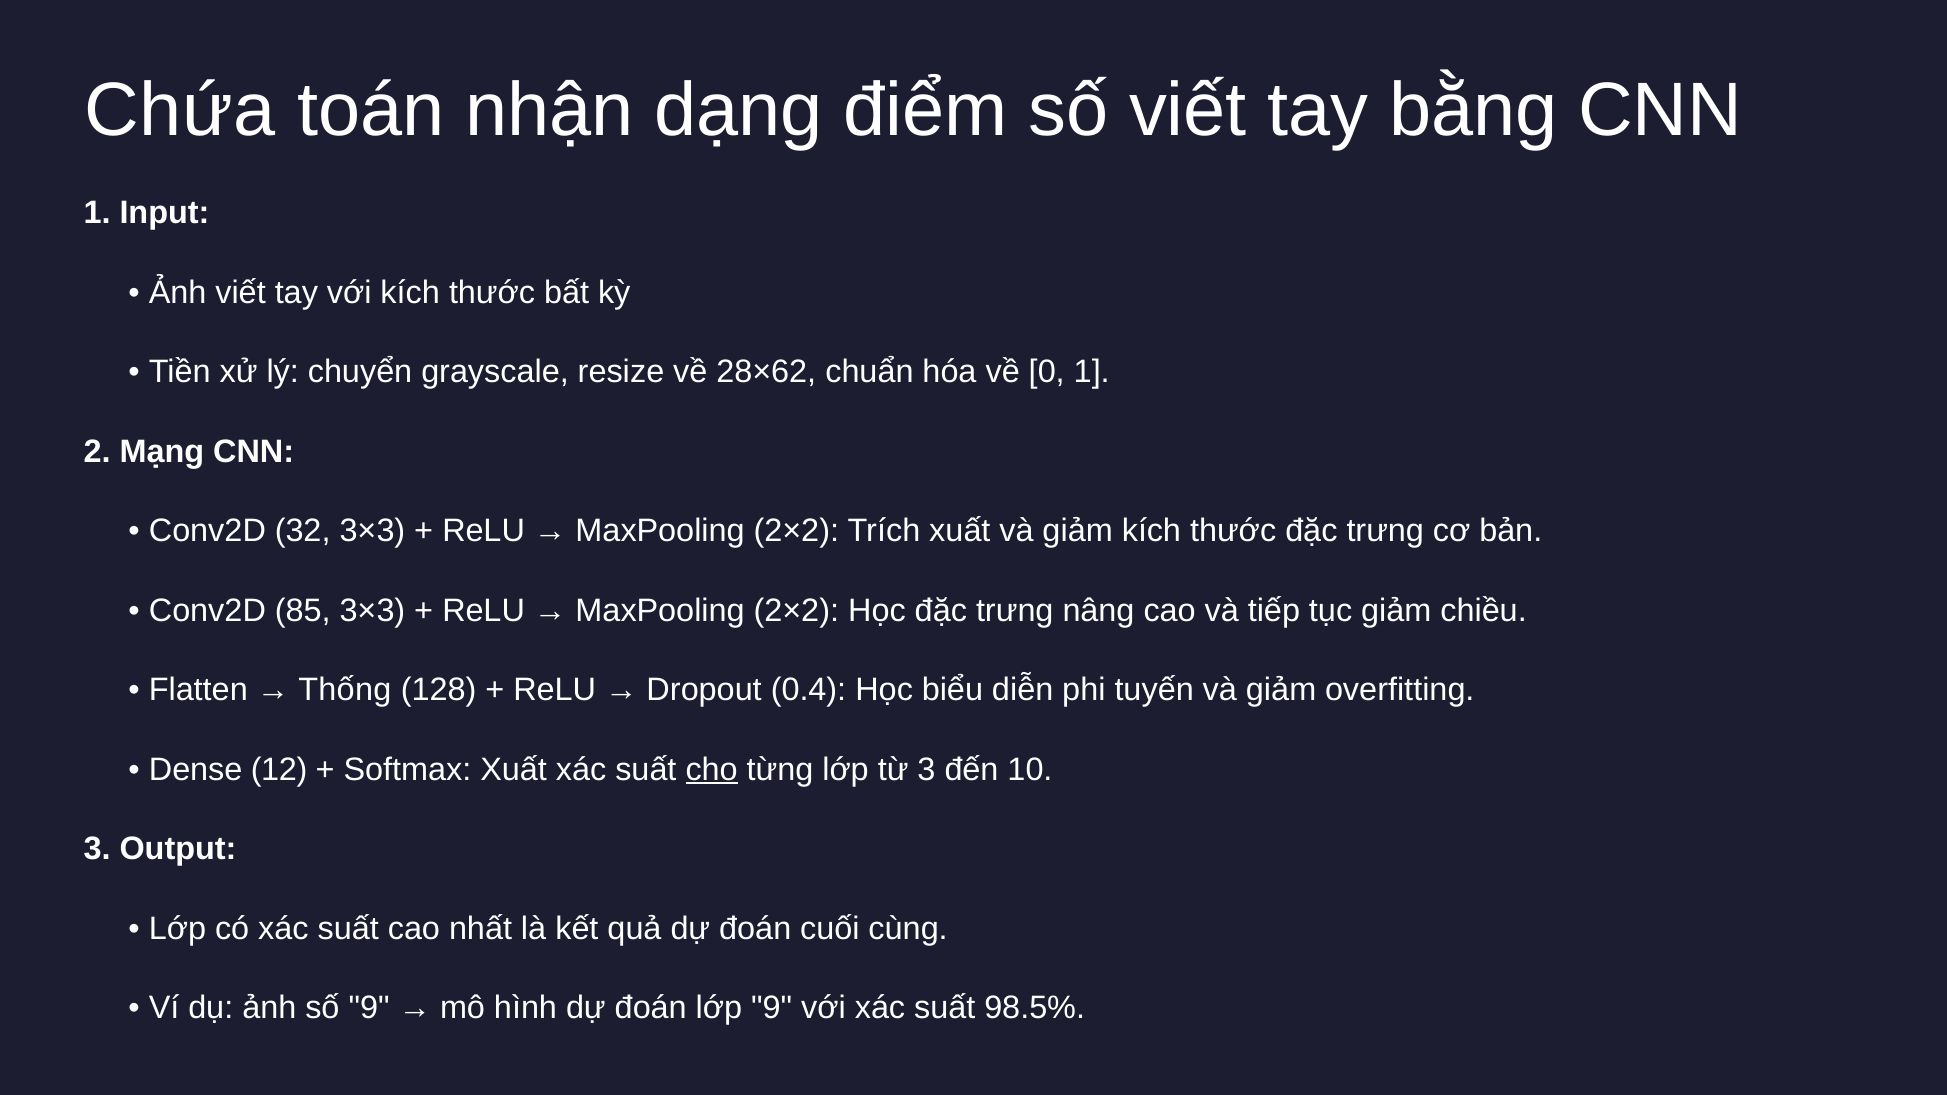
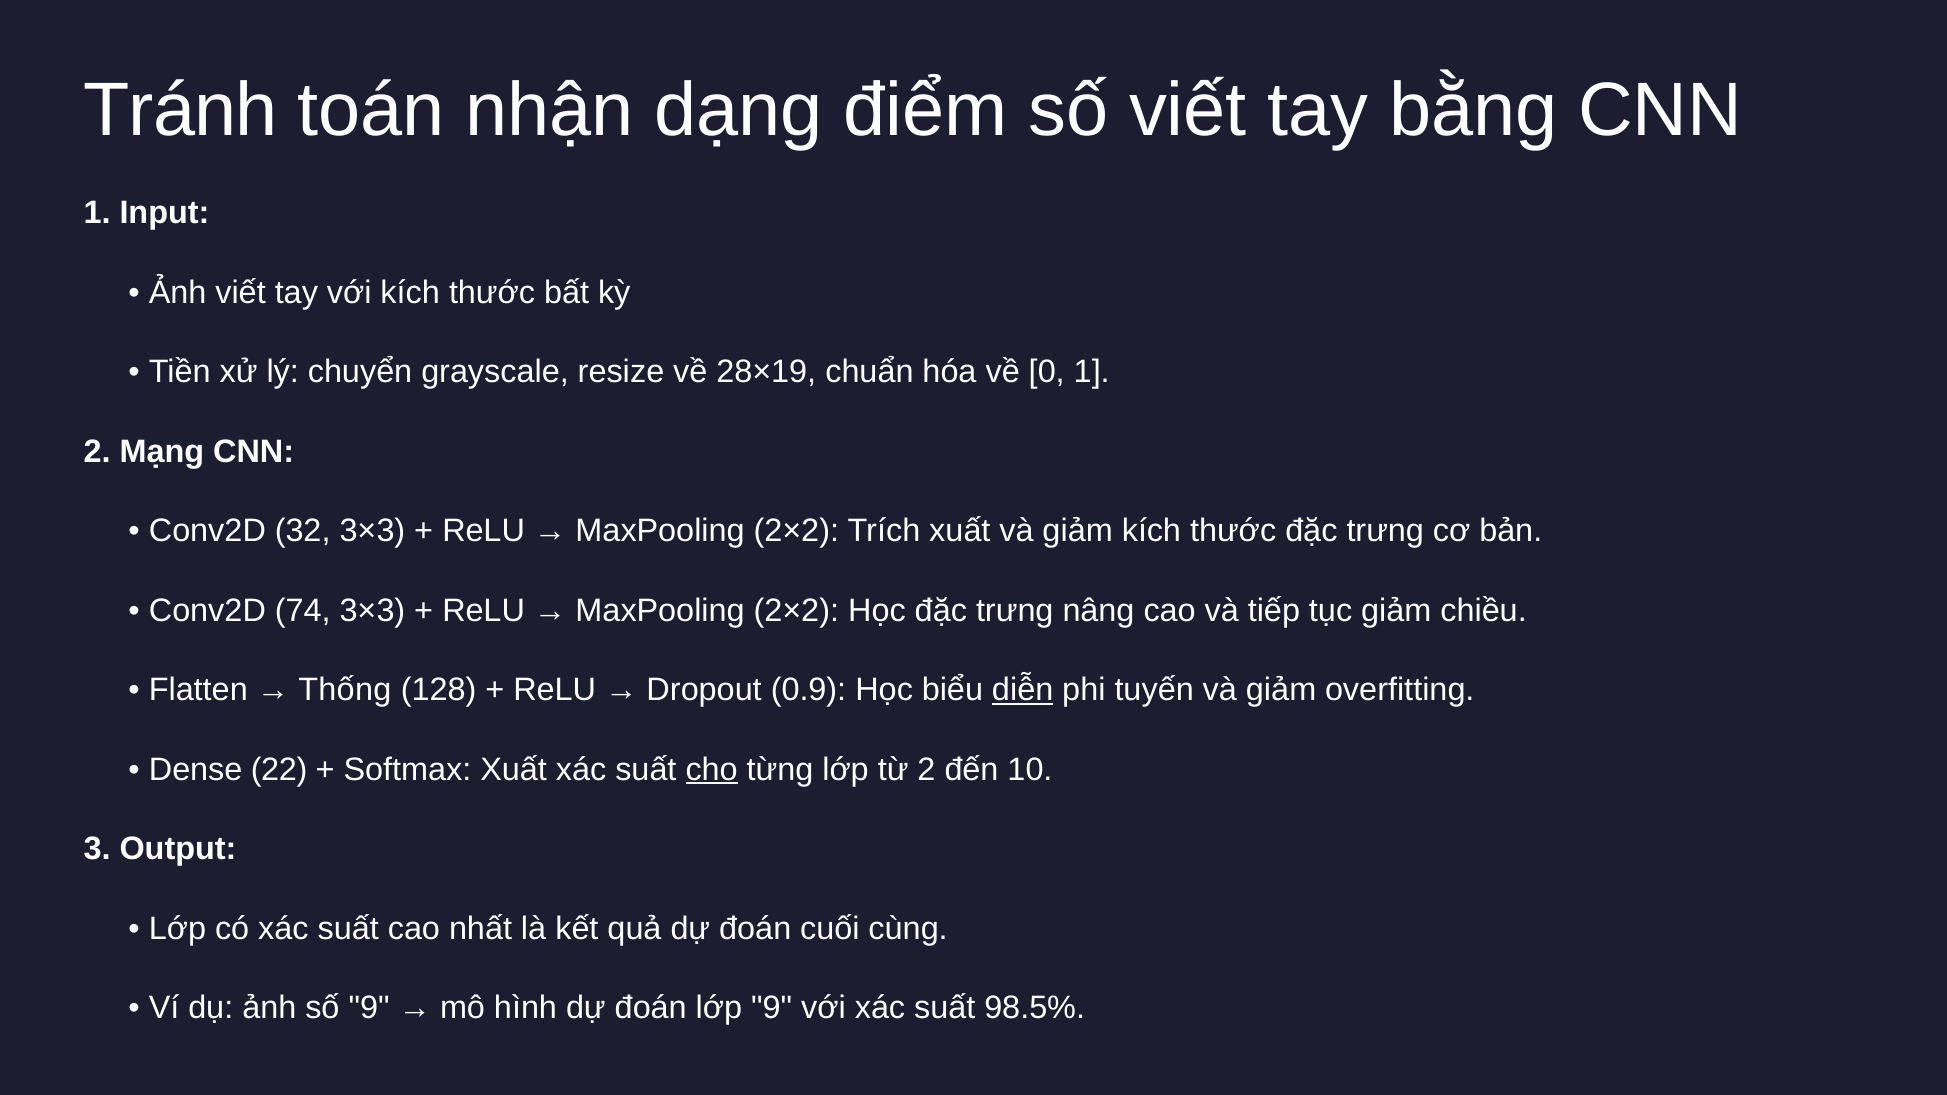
Chứa: Chứa -> Tránh
28×62: 28×62 -> 28×19
85: 85 -> 74
0.4: 0.4 -> 0.9
diễn underline: none -> present
12: 12 -> 22
từ 3: 3 -> 2
